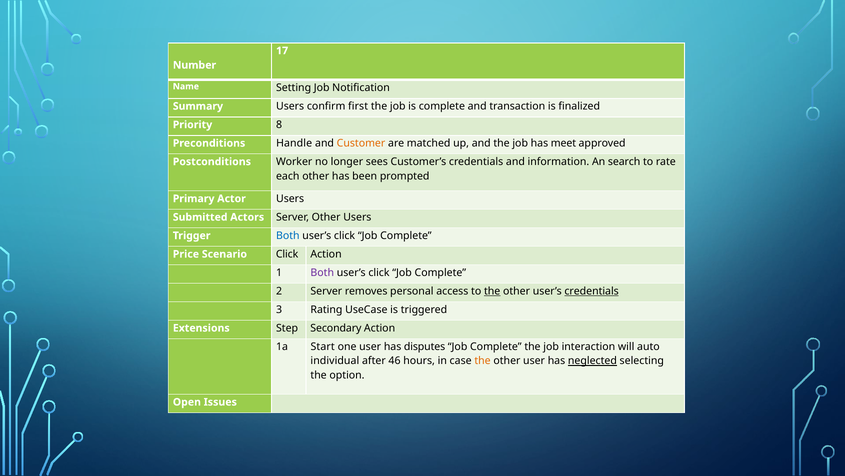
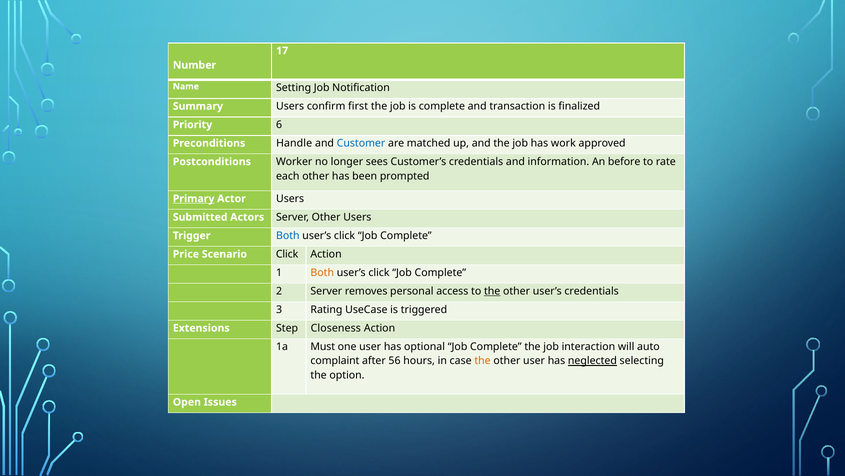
8: 8 -> 6
Customer colour: orange -> blue
meet: meet -> work
search: search -> before
Primary underline: none -> present
Both at (322, 272) colour: purple -> orange
credentials at (592, 291) underline: present -> none
Secondary: Secondary -> Closeness
Start: Start -> Must
disputes: disputes -> optional
individual: individual -> complaint
46: 46 -> 56
